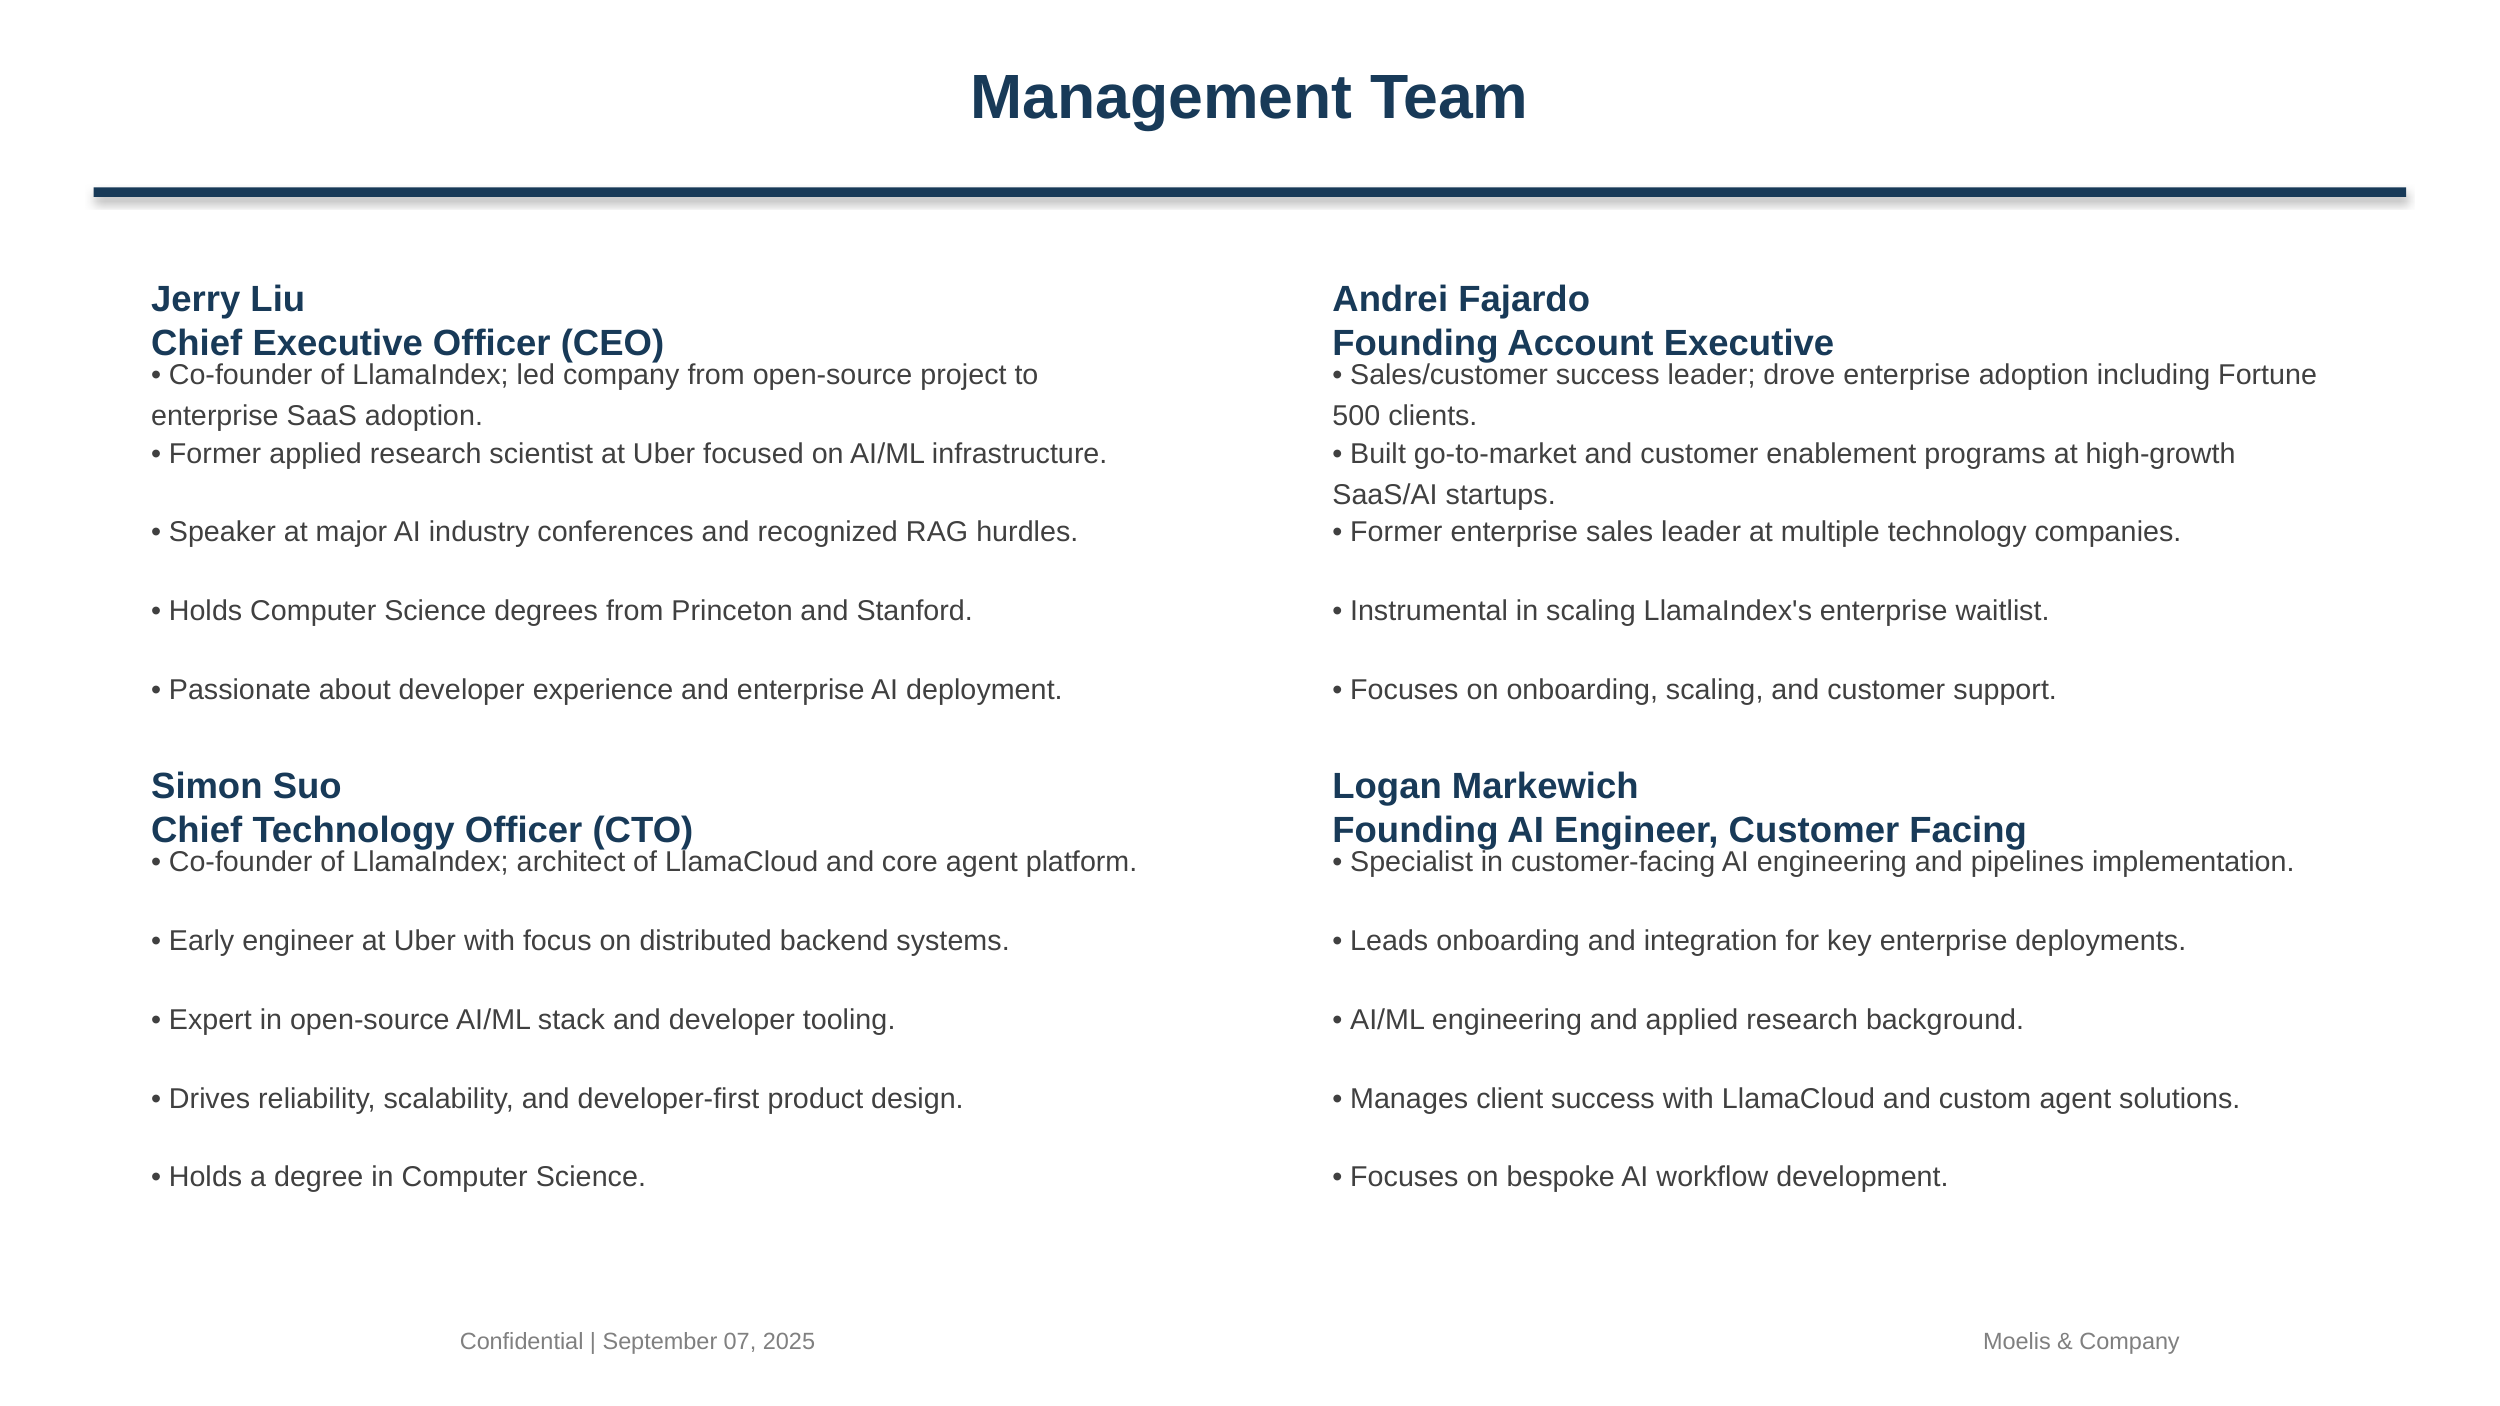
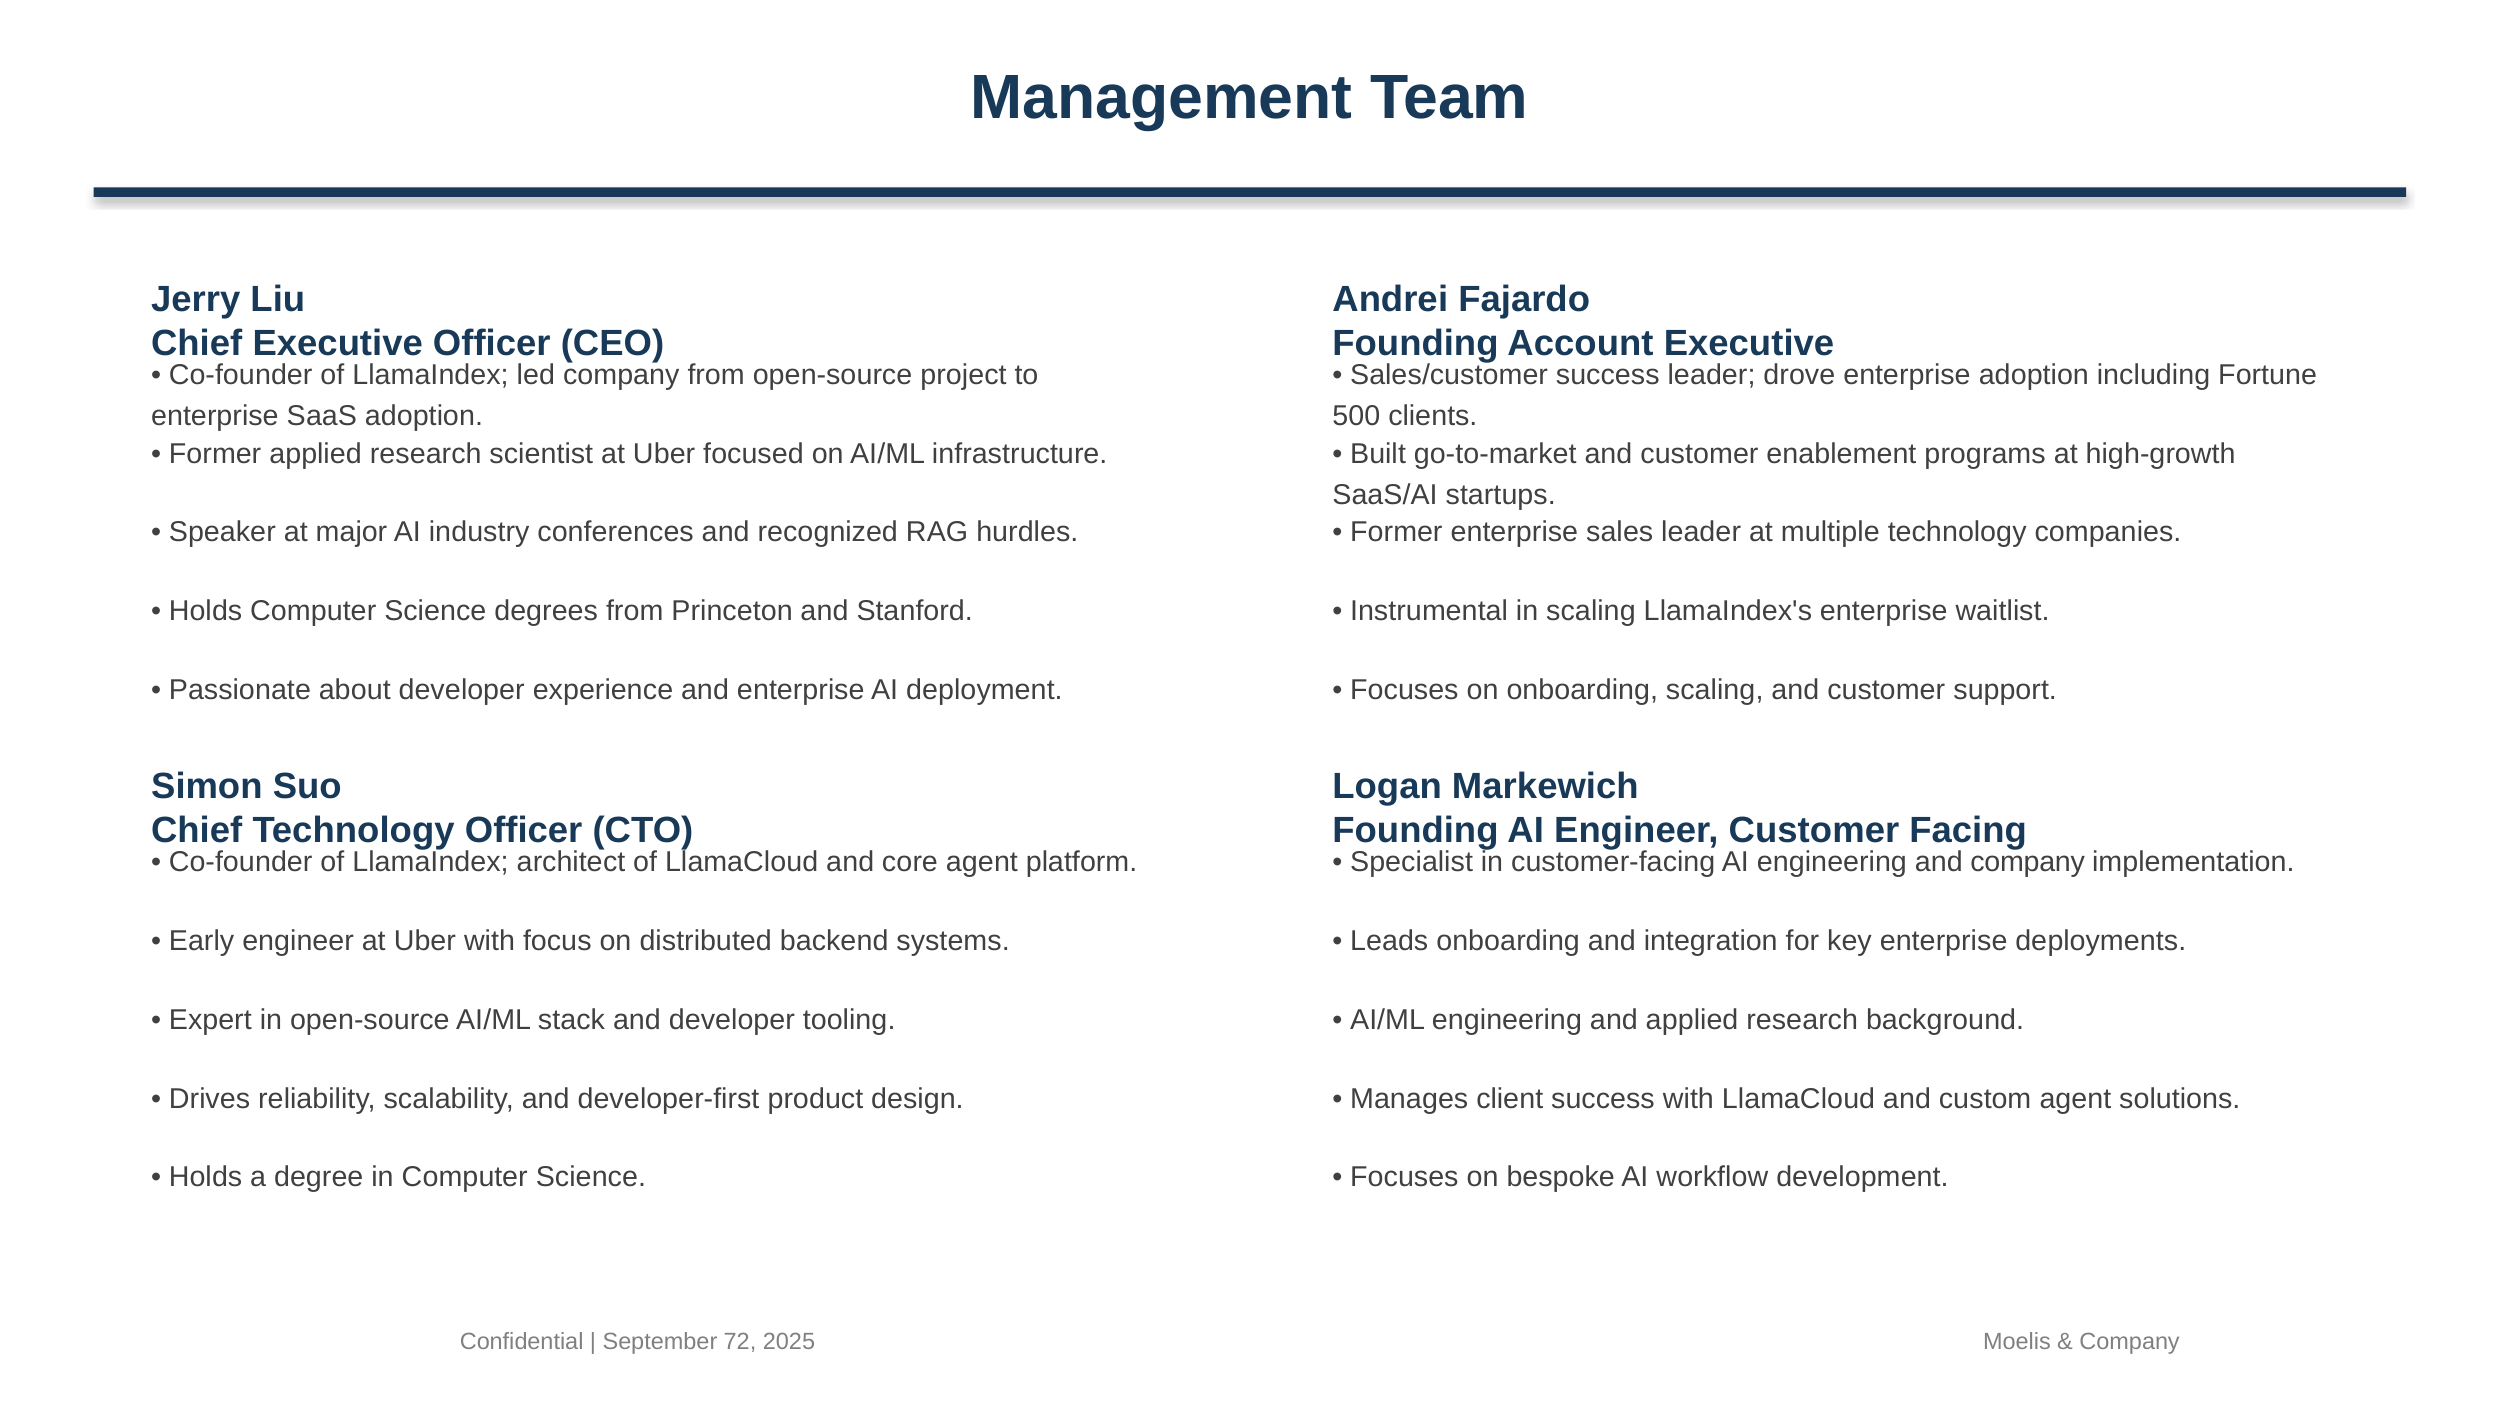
and pipelines: pipelines -> company
07: 07 -> 72
